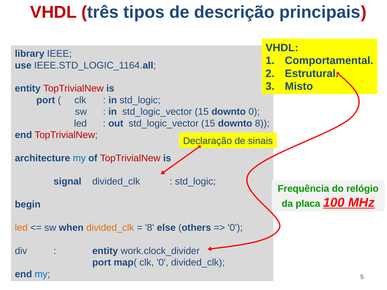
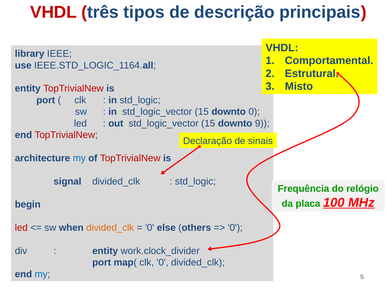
downto 8: 8 -> 9
led at (21, 228) colour: orange -> red
8 at (150, 228): 8 -> 0
